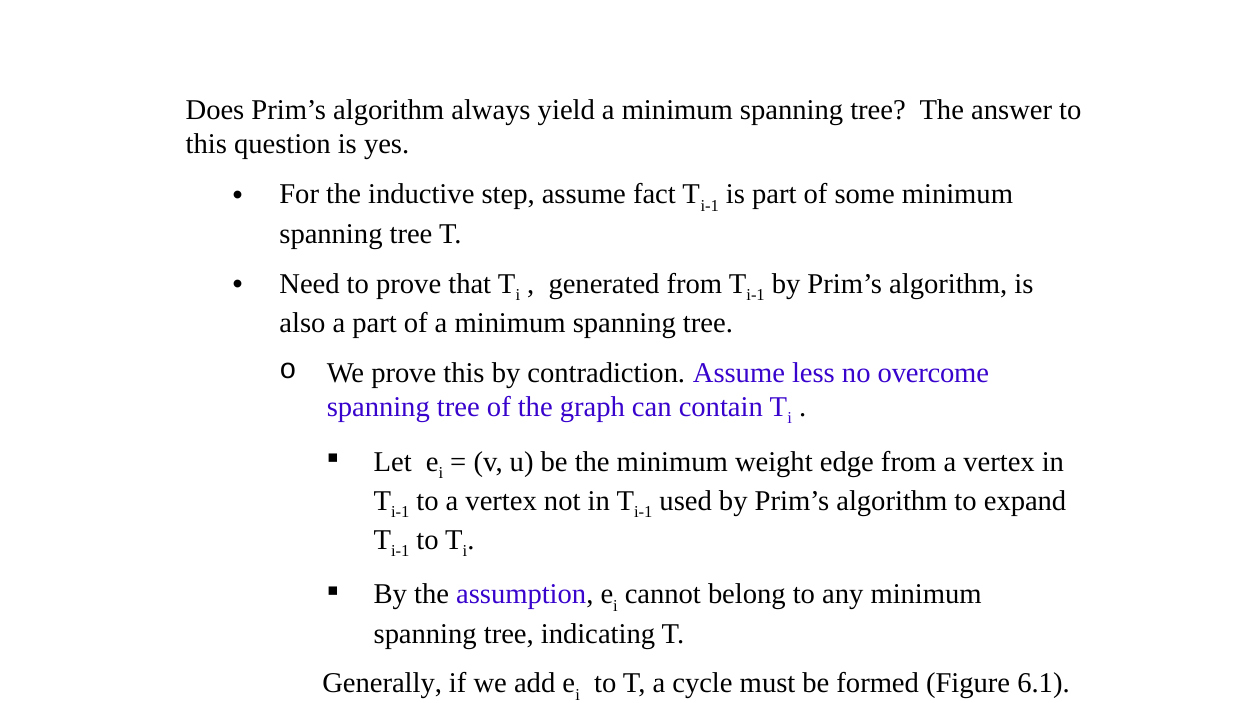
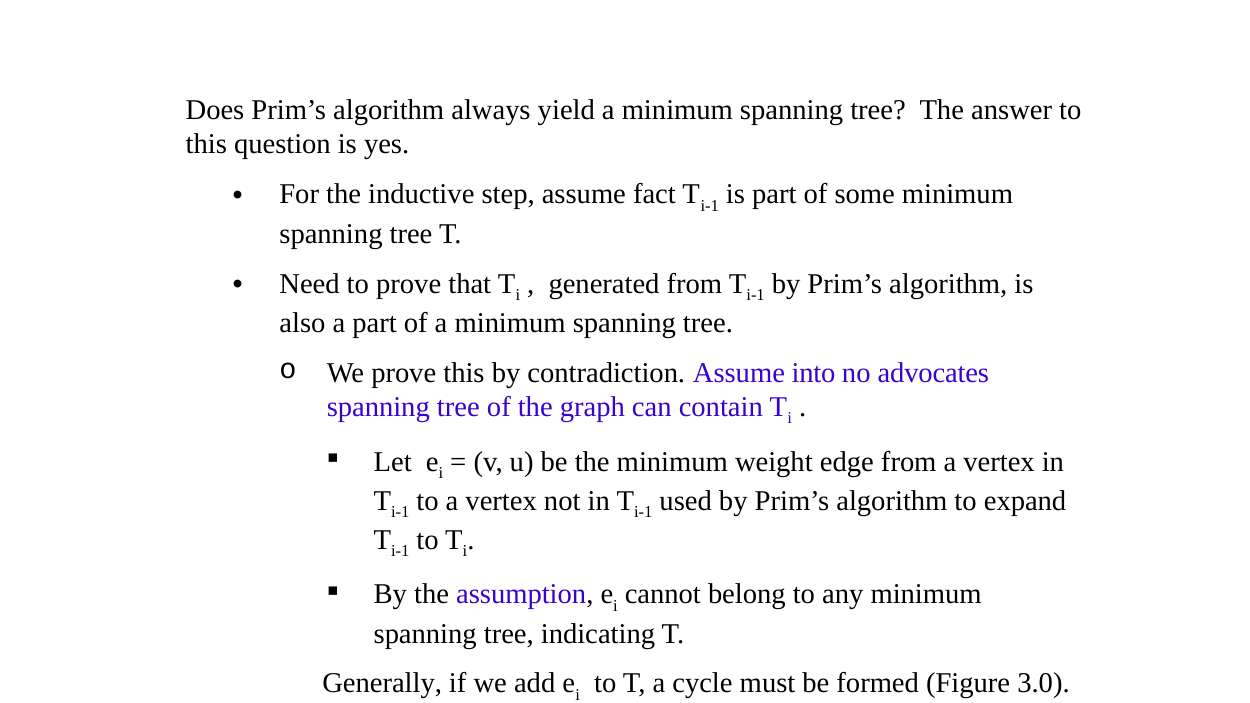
less: less -> into
overcome: overcome -> advocates
6.1: 6.1 -> 3.0
